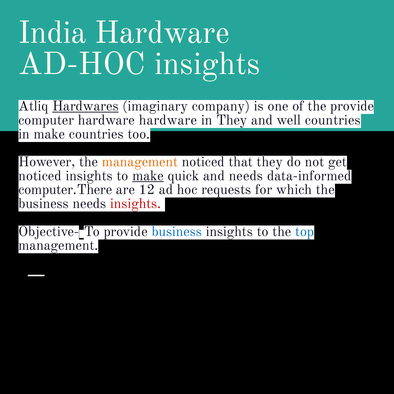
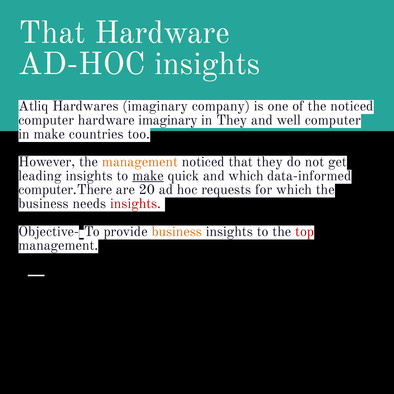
India at (52, 32): India -> That
Hardwares underline: present -> none
the provide: provide -> noticed
hardware hardware: hardware -> imaginary
well countries: countries -> computer
noticed at (40, 176): noticed -> leading
and needs: needs -> which
12: 12 -> 20
business at (177, 231) colour: blue -> orange
top colour: blue -> red
